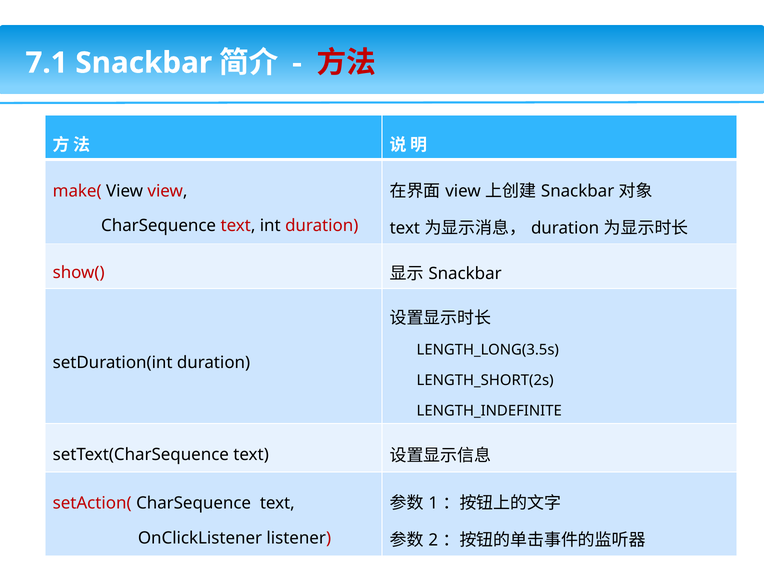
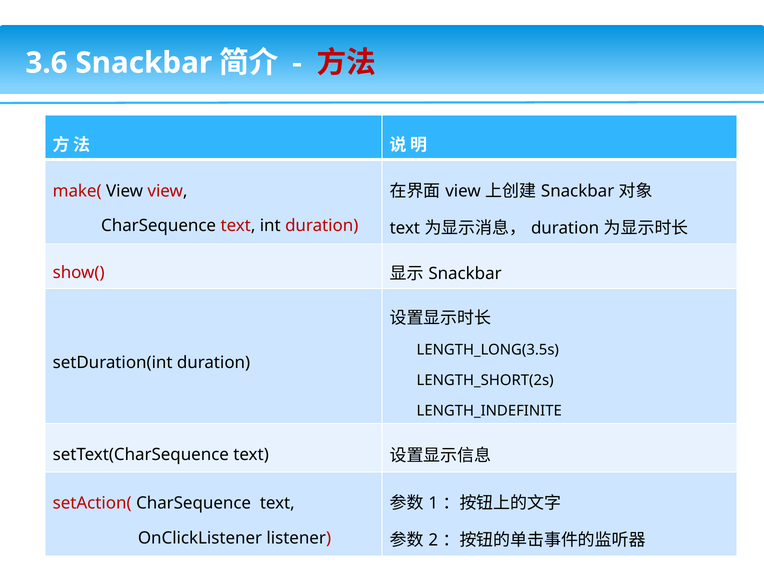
7.1: 7.1 -> 3.6
